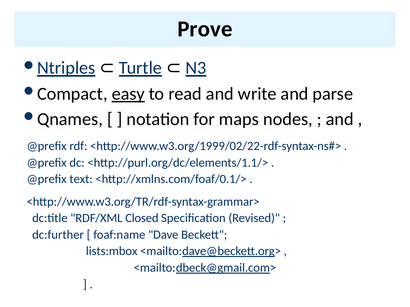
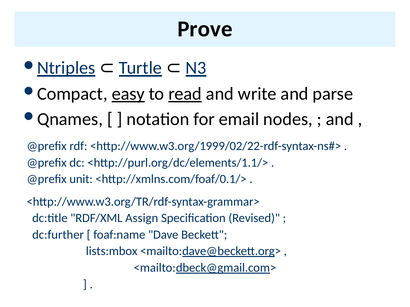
read underline: none -> present
maps: maps -> email
text: text -> unit
Closed: Closed -> Assign
